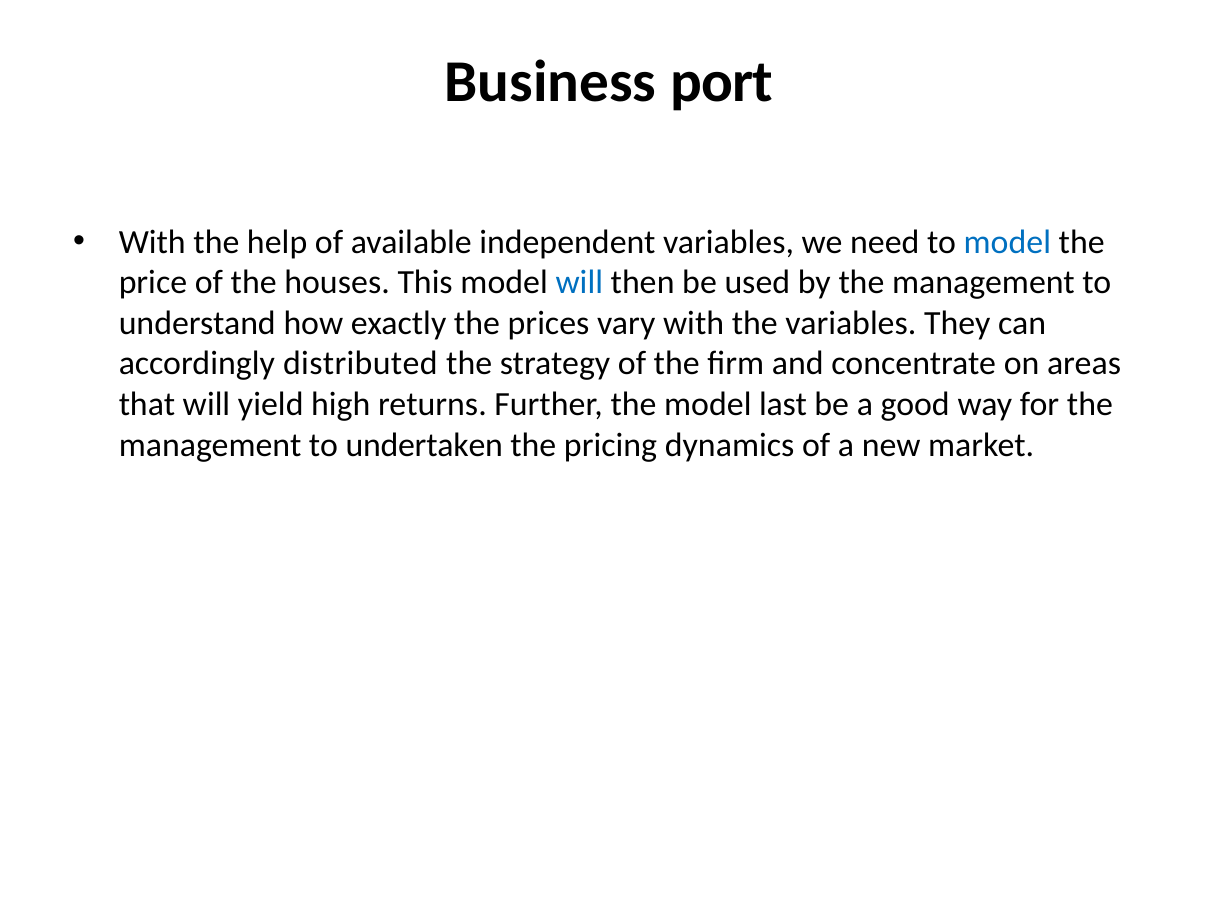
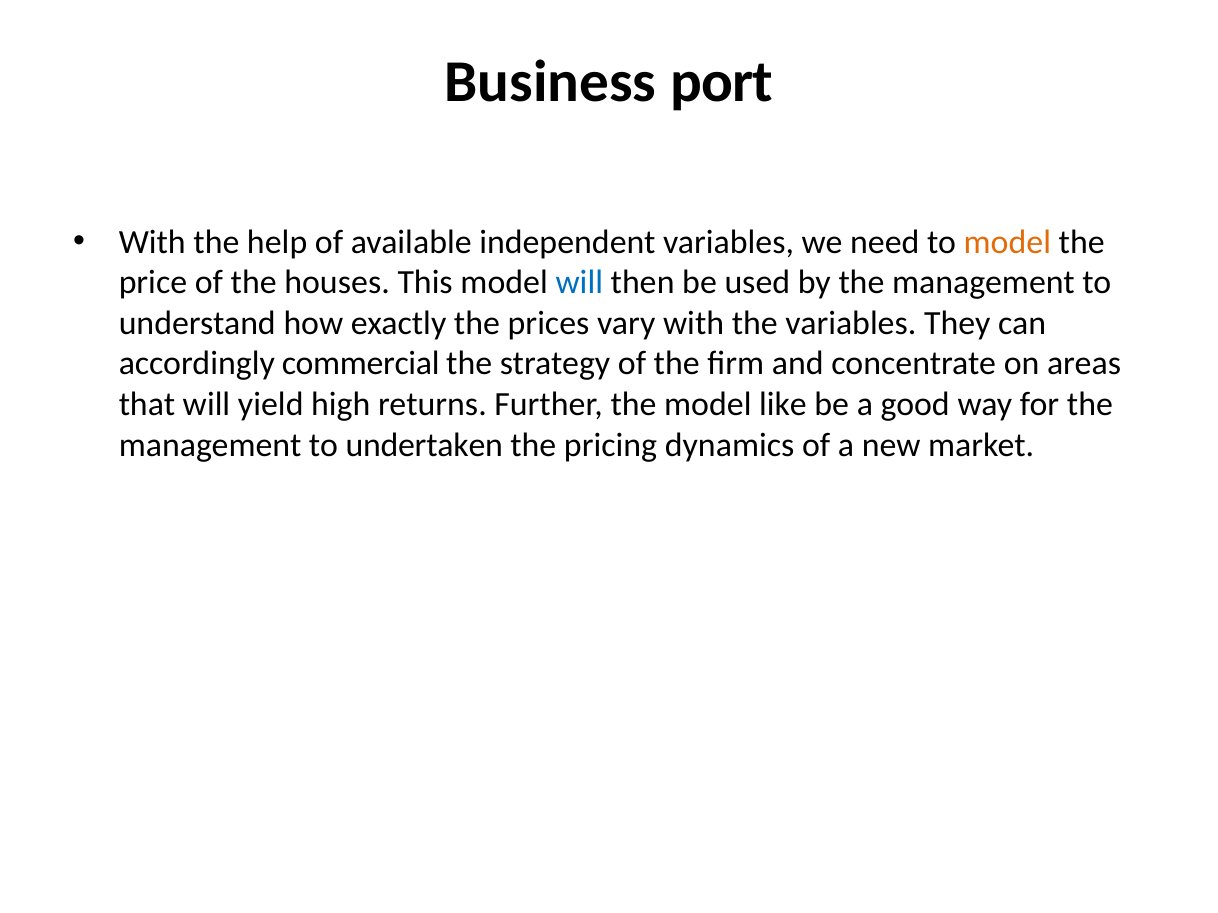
model at (1007, 242) colour: blue -> orange
distributed: distributed -> commercial
last: last -> like
